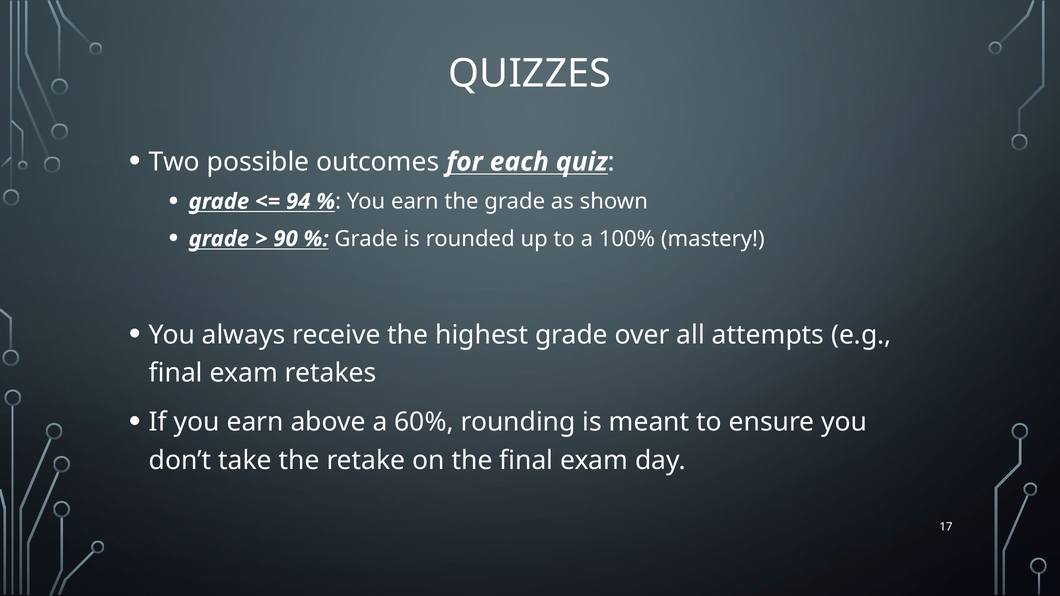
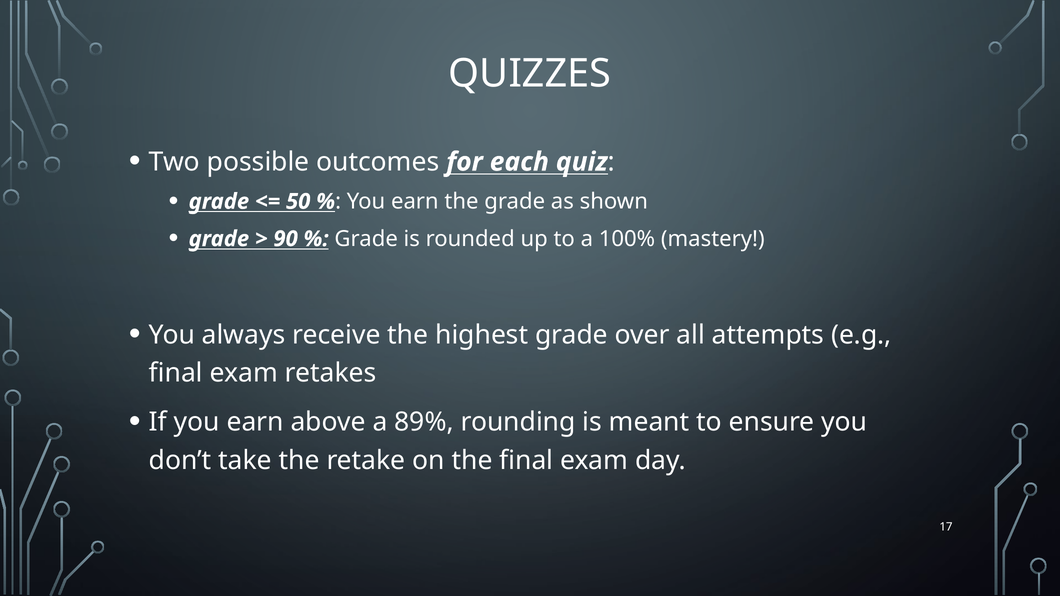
94: 94 -> 50
60%: 60% -> 89%
